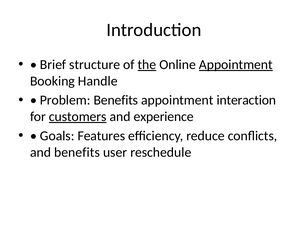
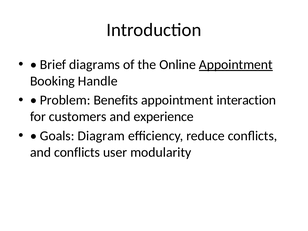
structure: structure -> diagrams
the underline: present -> none
customers underline: present -> none
Features: Features -> Diagram
and benefits: benefits -> conflicts
reschedule: reschedule -> modularity
